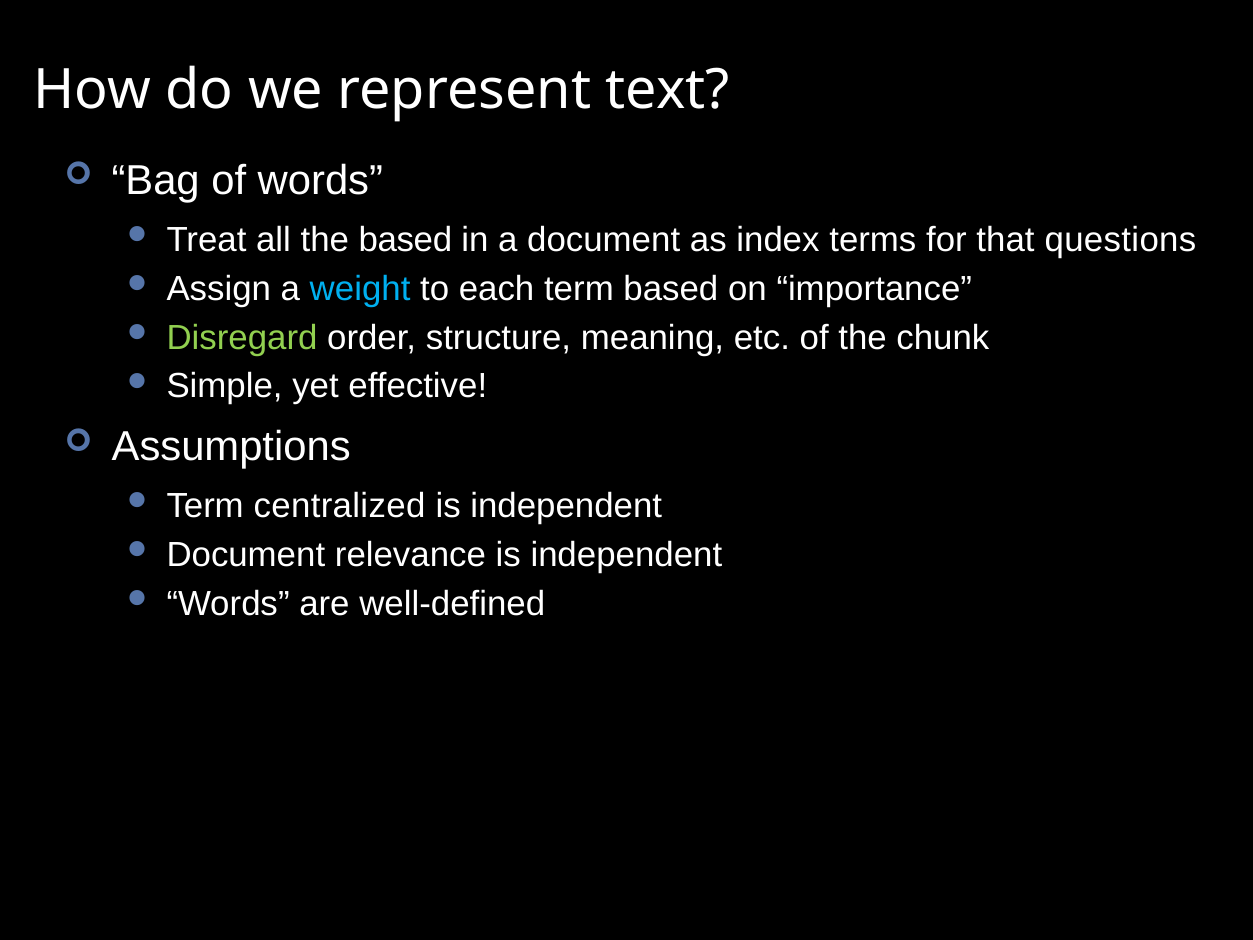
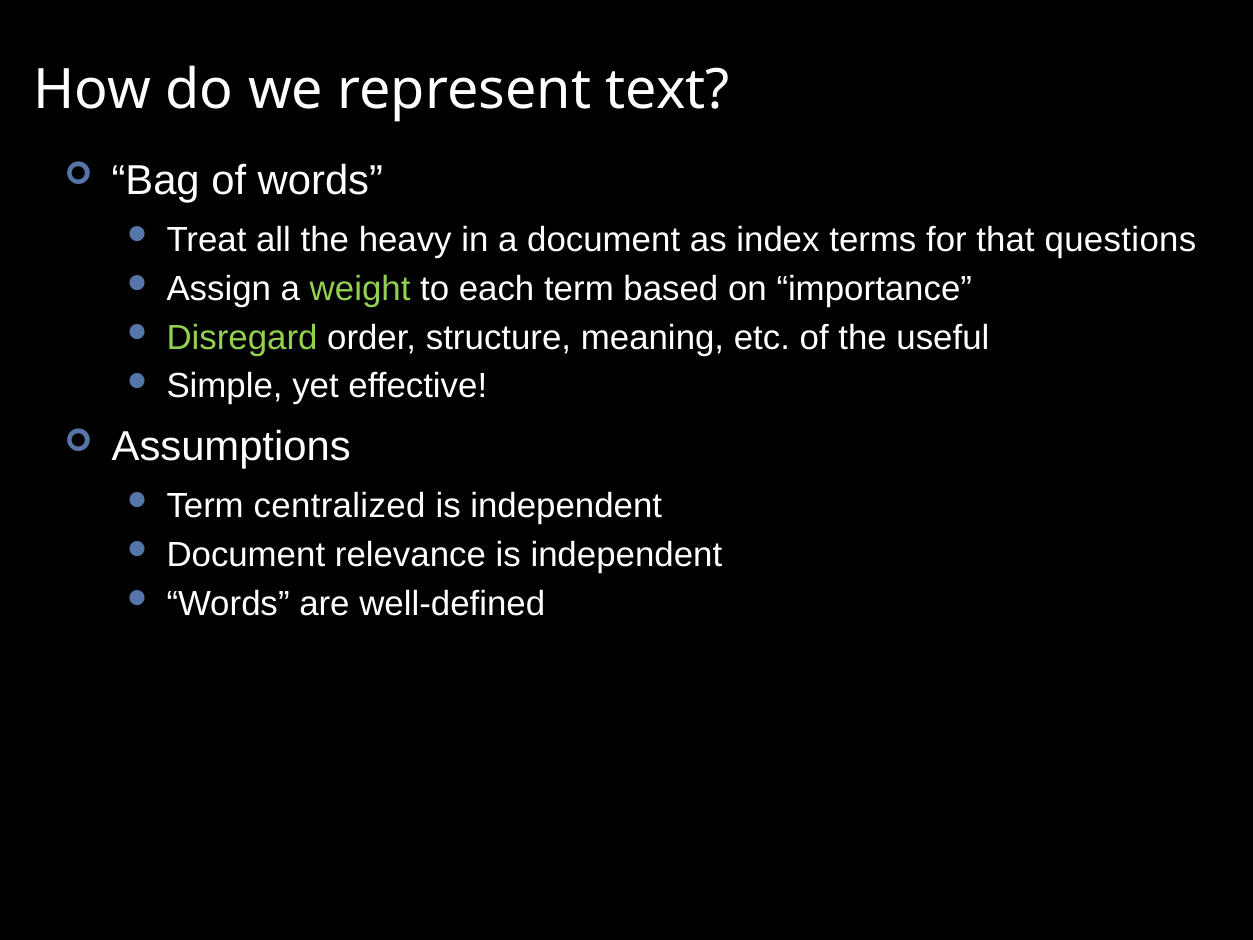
the based: based -> heavy
weight colour: light blue -> light green
chunk: chunk -> useful
